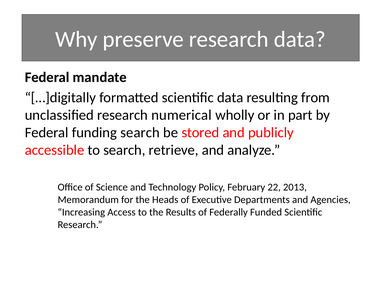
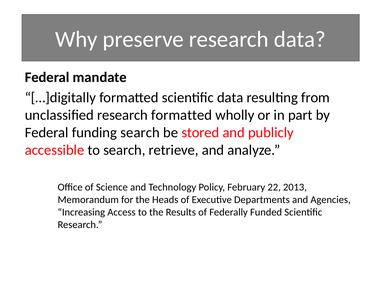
research numerical: numerical -> formatted
